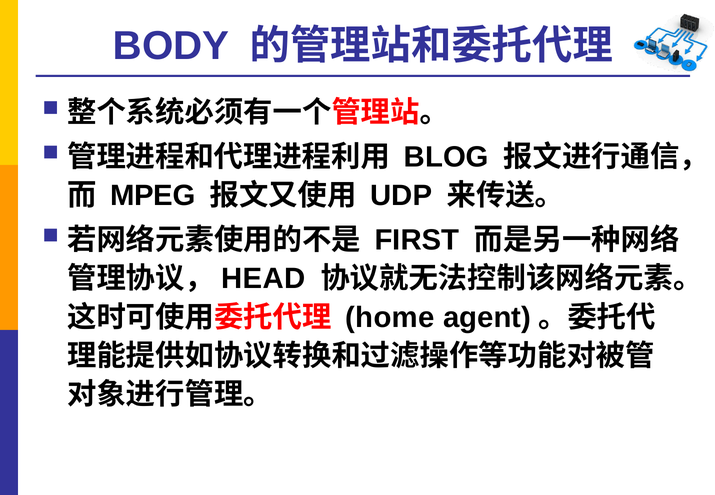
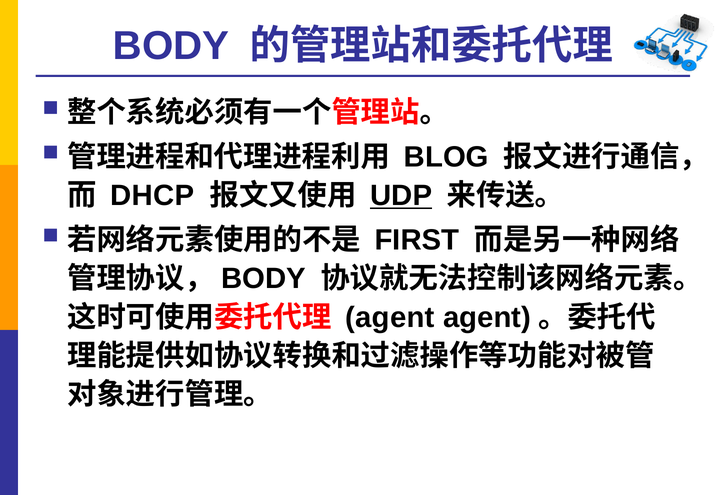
MPEG: MPEG -> DHCP
UDP underline: none -> present
HEAD at (263, 279): HEAD -> BODY
home at (390, 317): home -> agent
